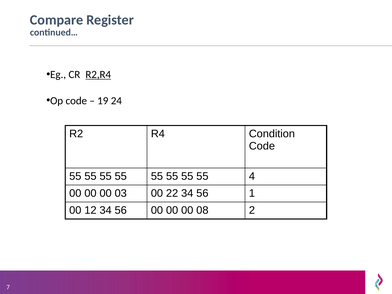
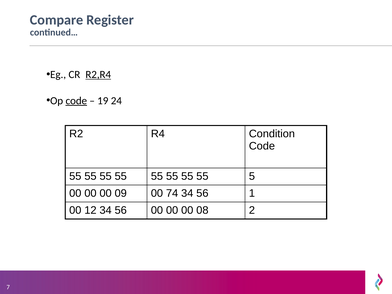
code at (76, 101) underline: none -> present
4: 4 -> 5
03: 03 -> 09
22: 22 -> 74
